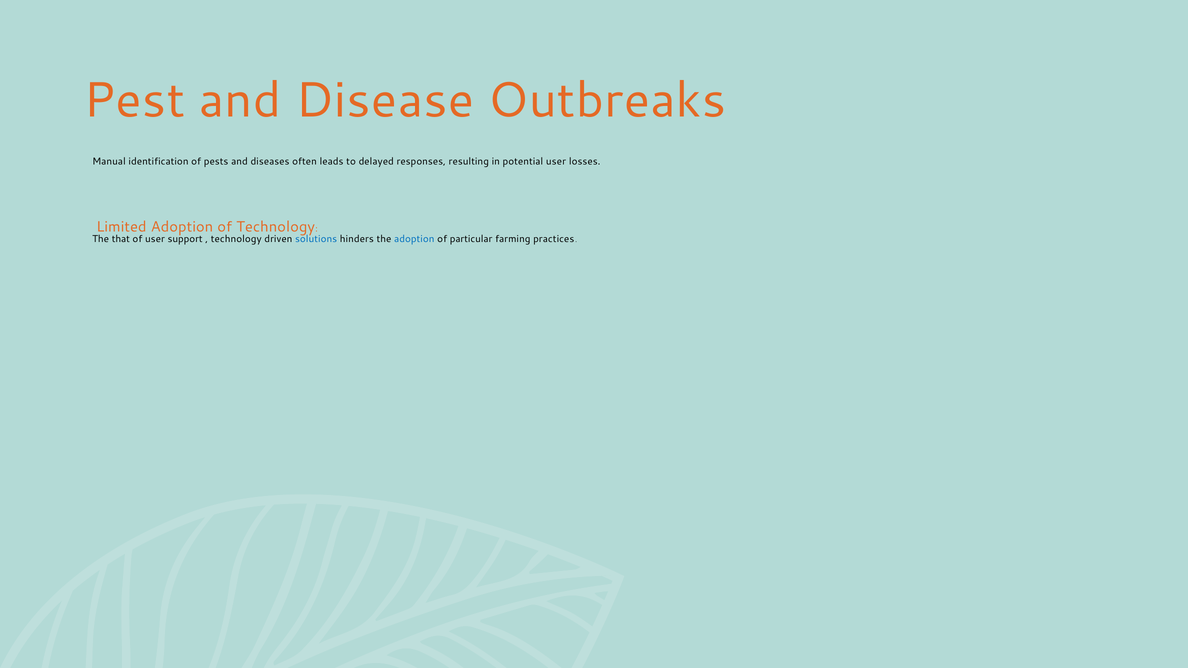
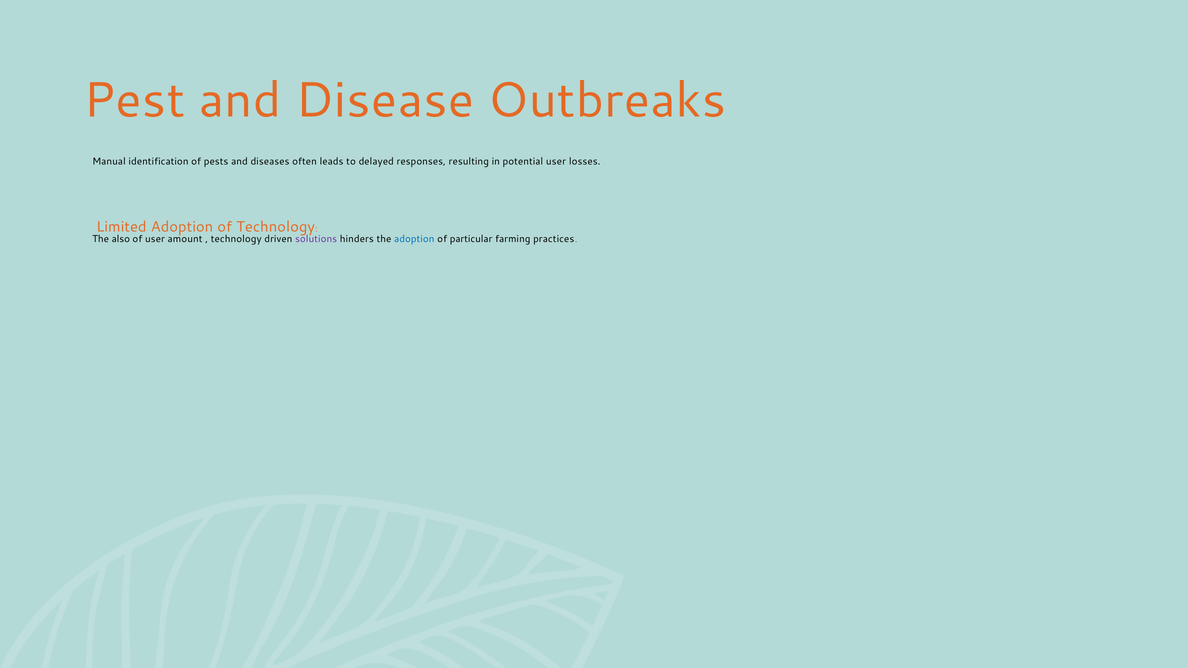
that: that -> also
support: support -> amount
solutions colour: blue -> purple
